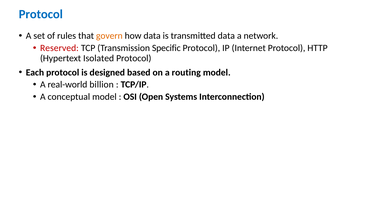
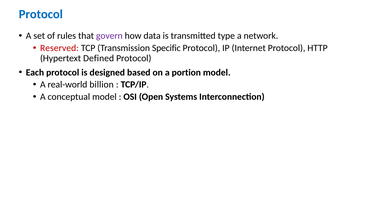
govern colour: orange -> purple
transmitted data: data -> type
Isolated: Isolated -> Defined
routing: routing -> portion
